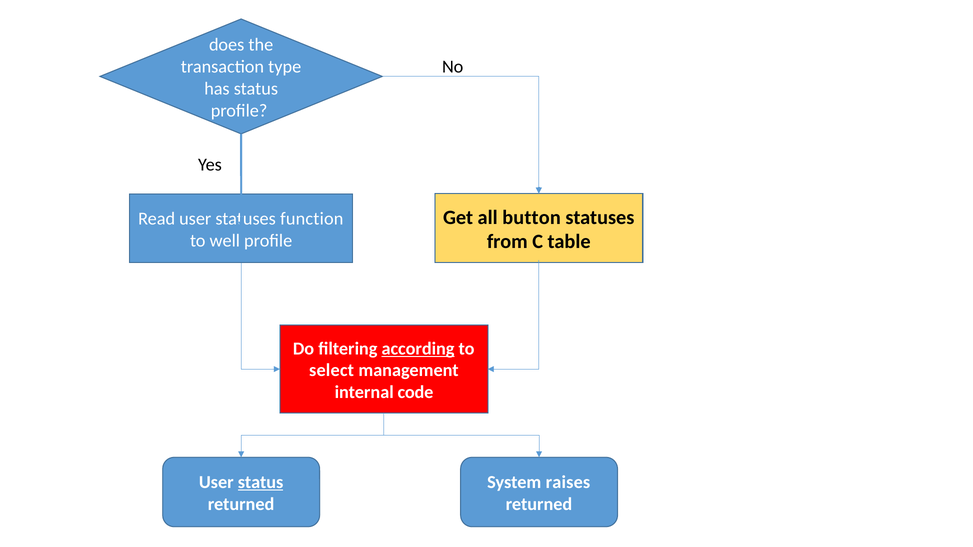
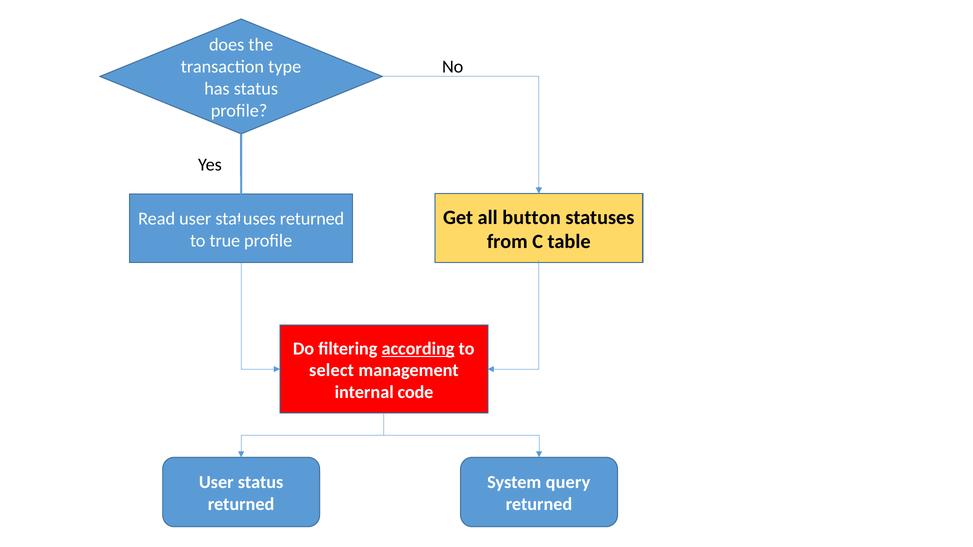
statuses function: function -> returned
well: well -> true
status at (261, 483) underline: present -> none
raises: raises -> query
